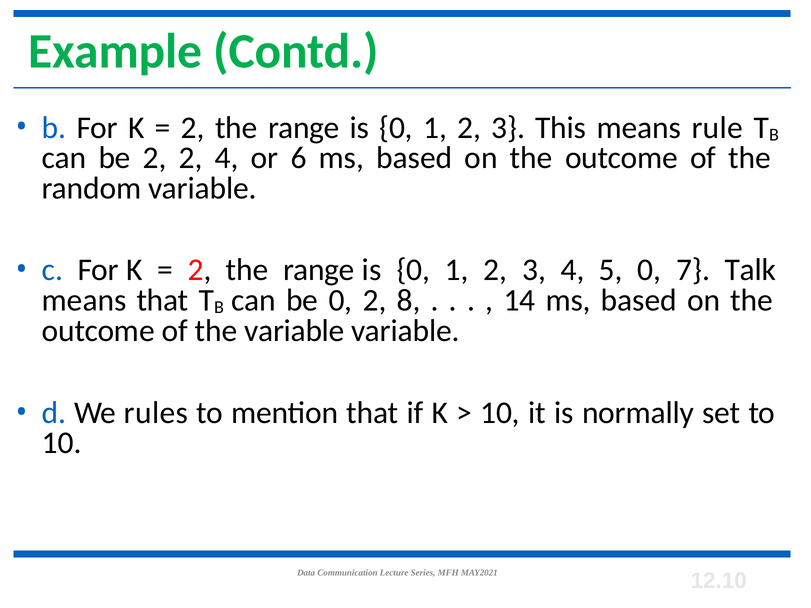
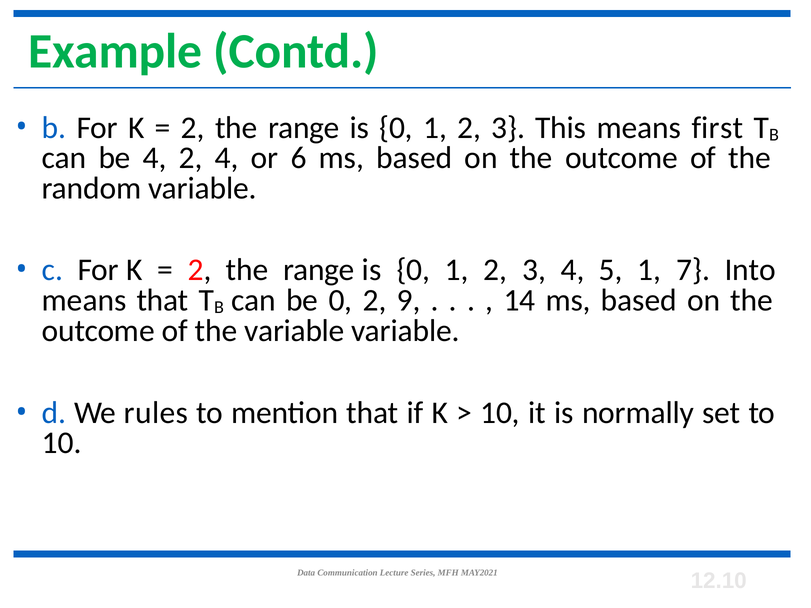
rule: rule -> first
be 2: 2 -> 4
5 0: 0 -> 1
Talk: Talk -> Into
8: 8 -> 9
